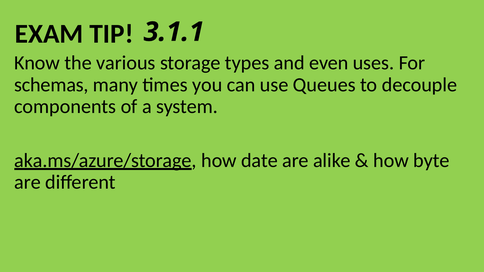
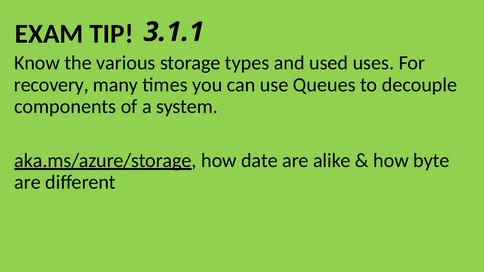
even: even -> used
schemas: schemas -> recovery
